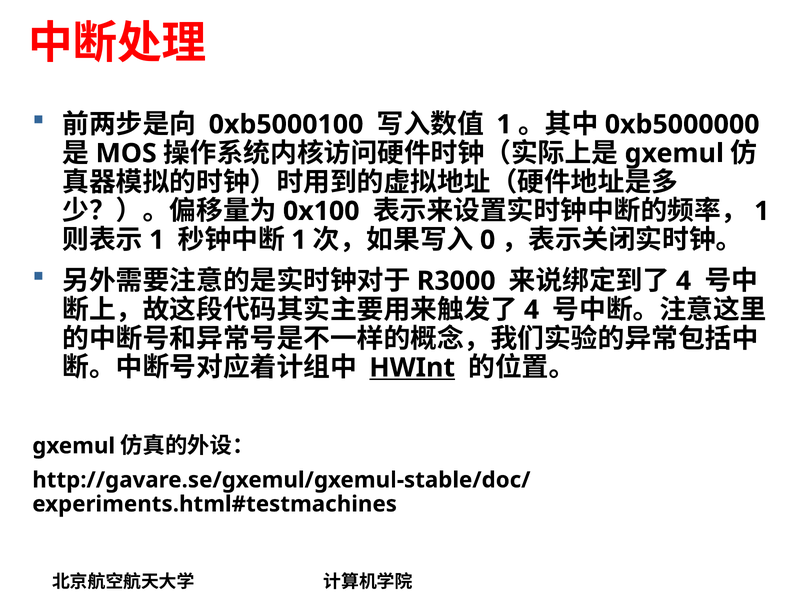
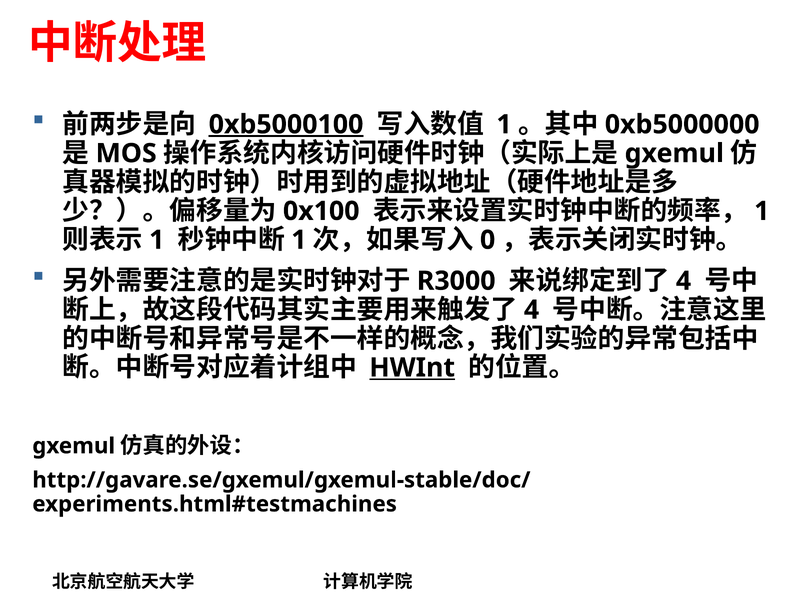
0xb5000100 underline: none -> present
